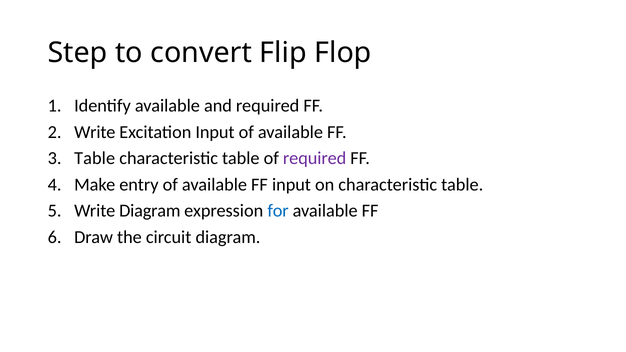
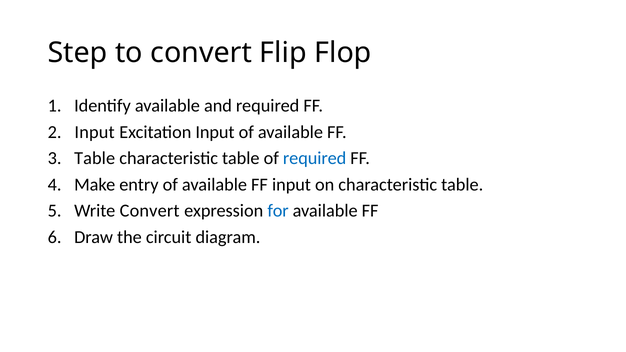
Write at (95, 132): Write -> Input
required at (315, 158) colour: purple -> blue
Write Diagram: Diagram -> Convert
